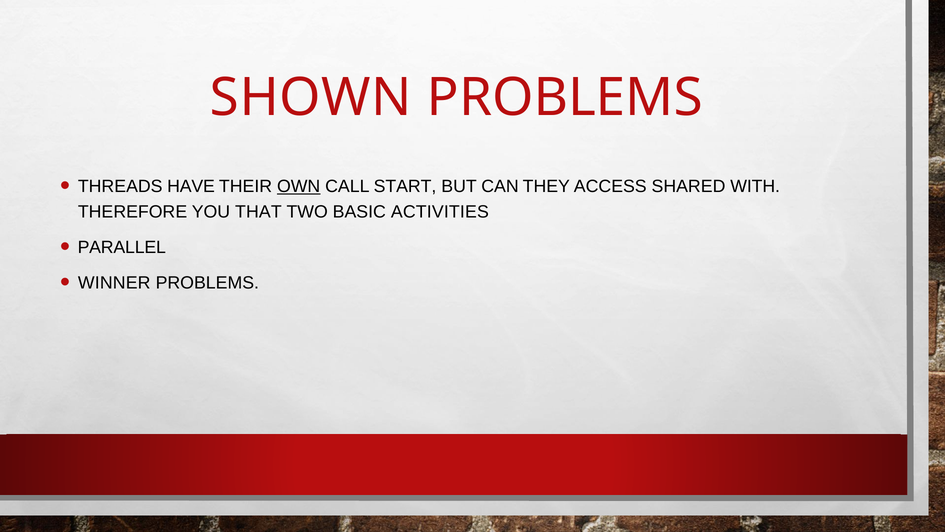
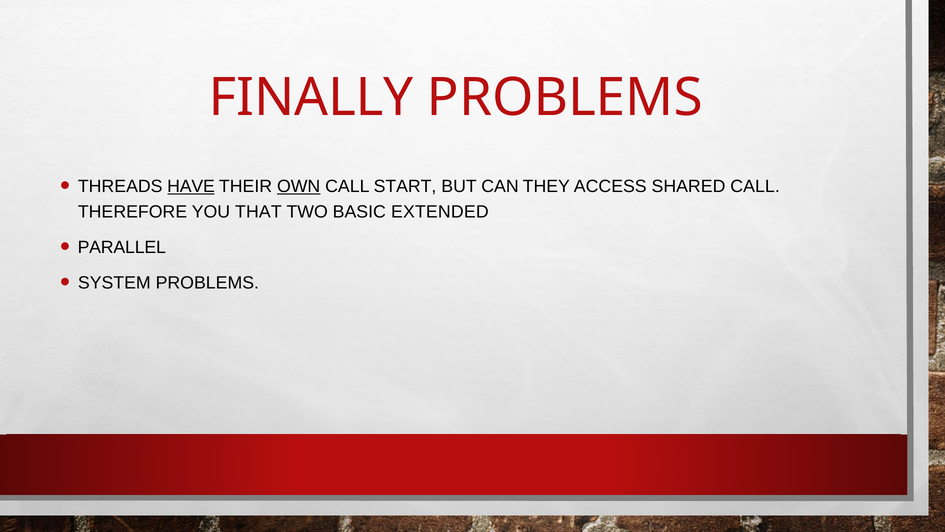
SHOWN: SHOWN -> FINALLY
HAVE underline: none -> present
SHARED WITH: WITH -> CALL
ACTIVITIES: ACTIVITIES -> EXTENDED
WINNER: WINNER -> SYSTEM
